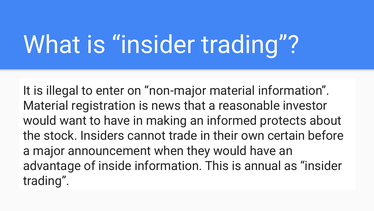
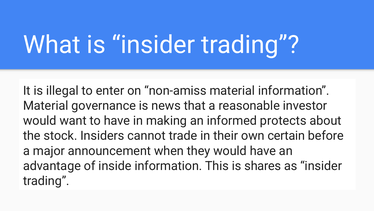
non-major: non-major -> non-amiss
registration: registration -> governance
annual: annual -> shares
